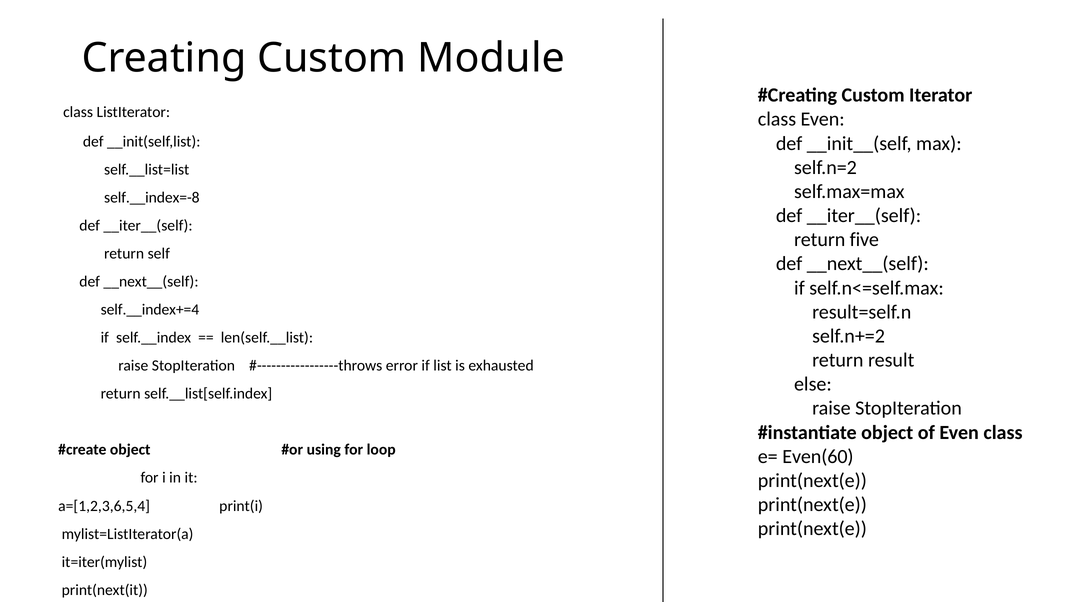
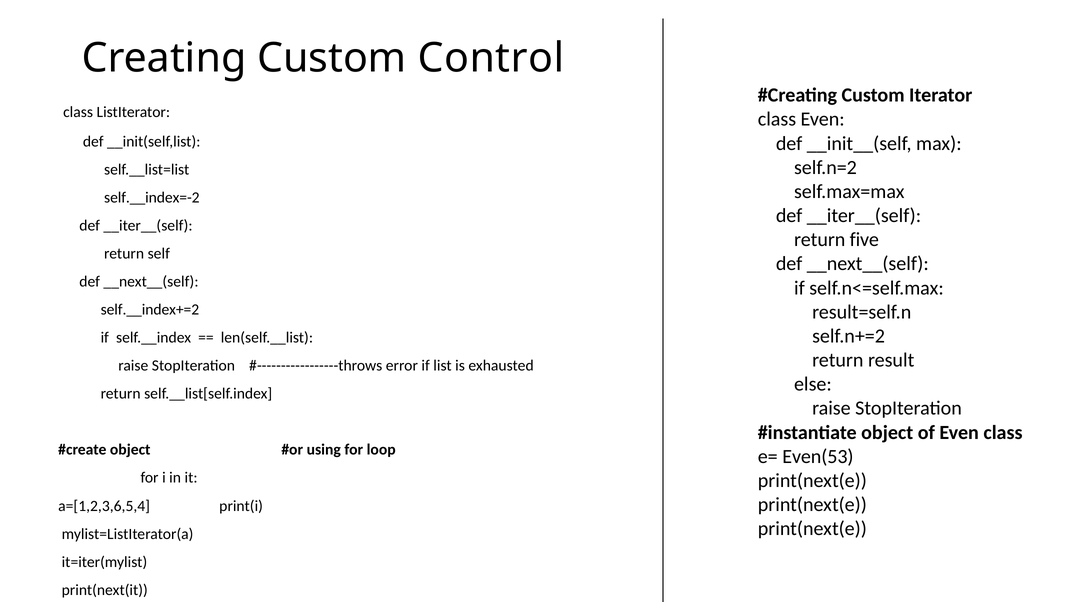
Module: Module -> Control
self.__index=-8: self.__index=-8 -> self.__index=-2
self.__index+=4: self.__index+=4 -> self.__index+=2
Even(60: Even(60 -> Even(53
